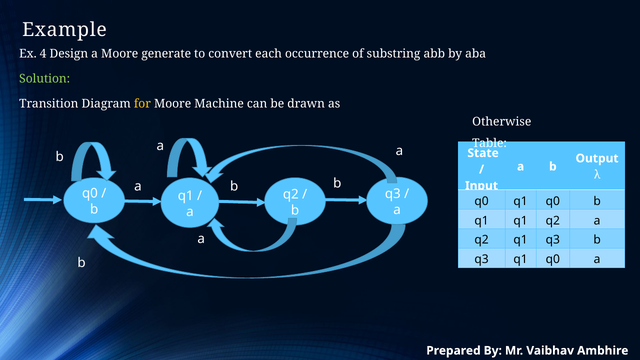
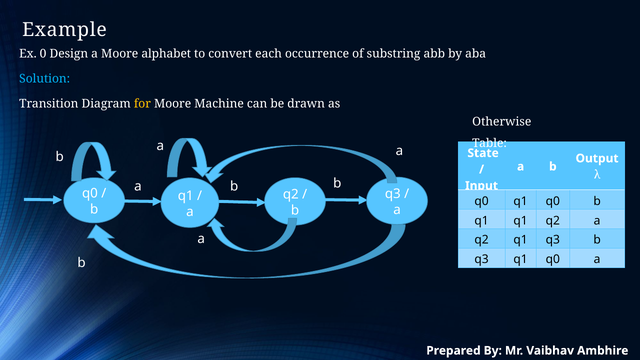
4: 4 -> 0
generate: generate -> alphabet
Solution colour: light green -> light blue
